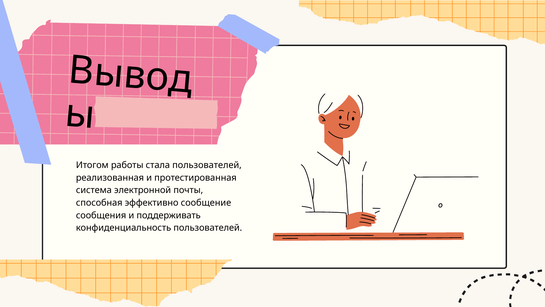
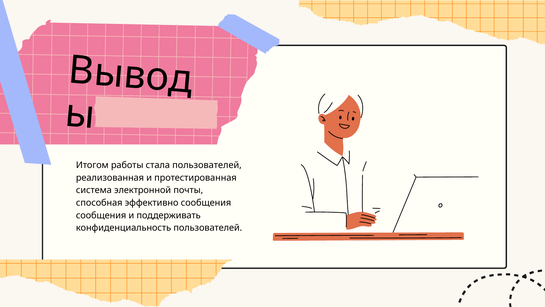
эффективно сообщение: сообщение -> сообщения
